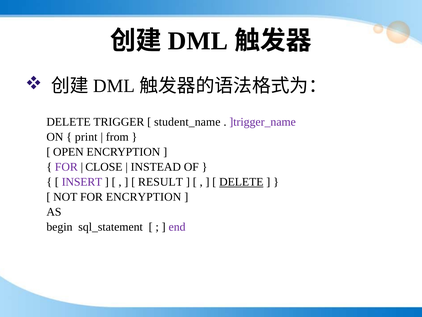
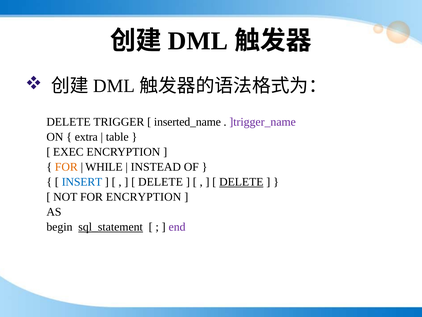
student_name: student_name -> inserted_name
print: print -> extra
from: from -> table
OPEN: OPEN -> EXEC
FOR at (66, 167) colour: purple -> orange
CLOSE: CLOSE -> WHILE
INSERT colour: purple -> blue
RESULT at (161, 182): RESULT -> DELETE
sql_statement underline: none -> present
